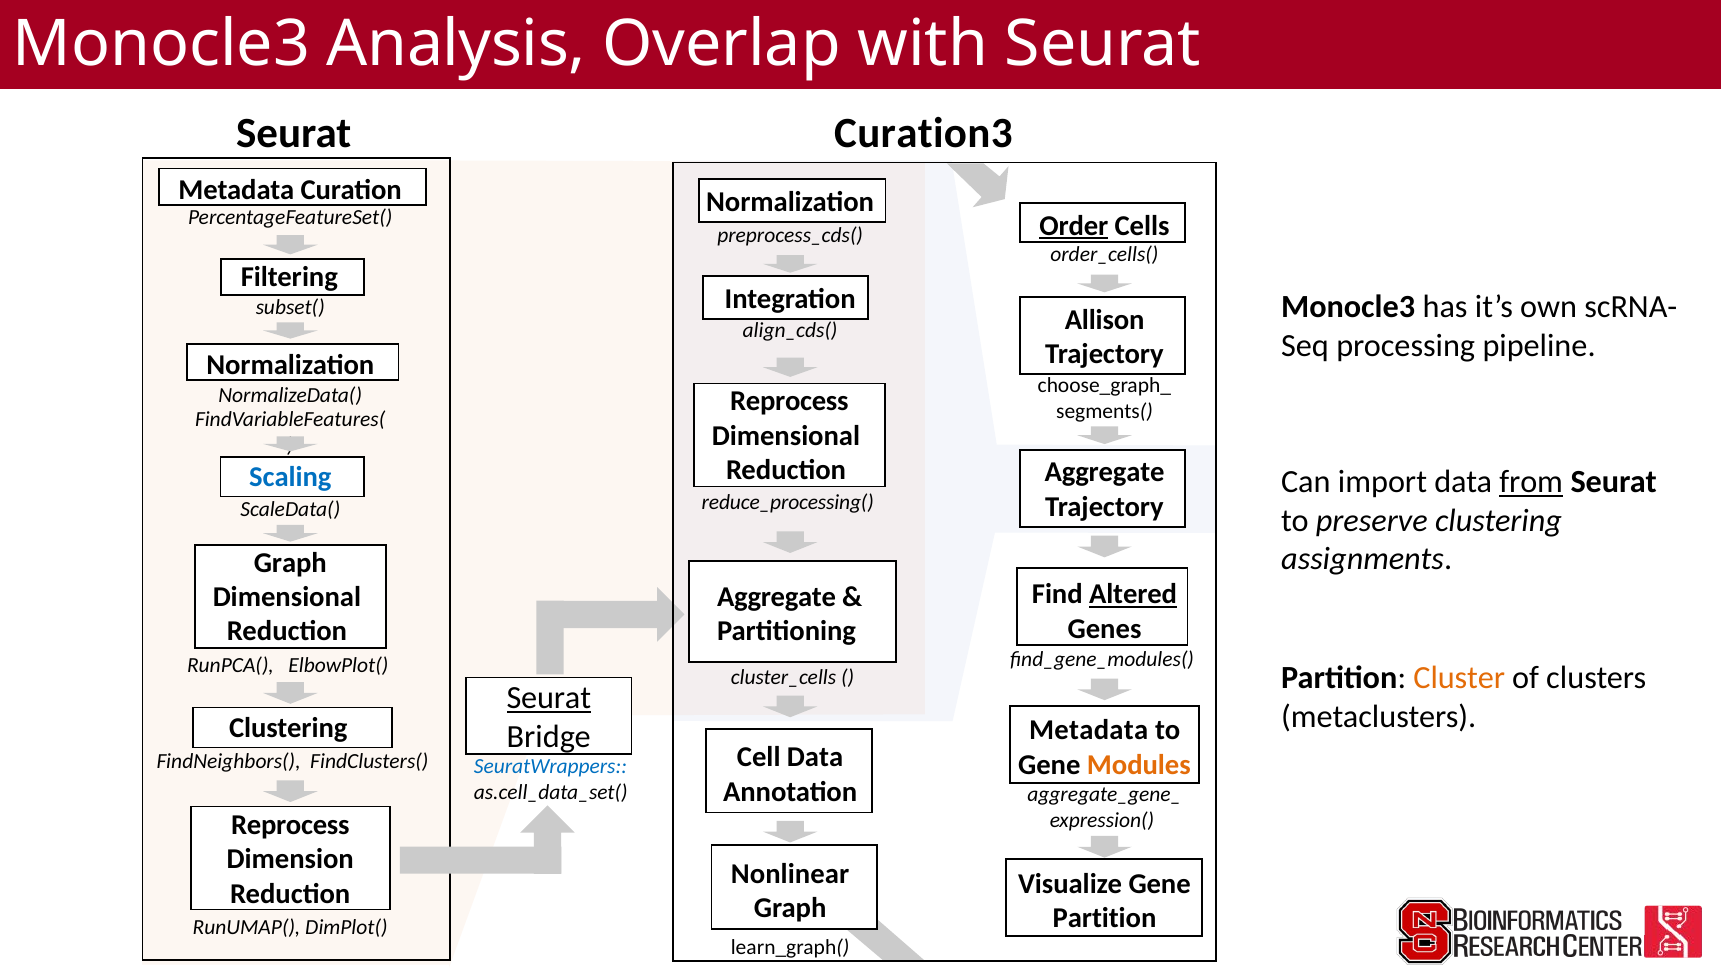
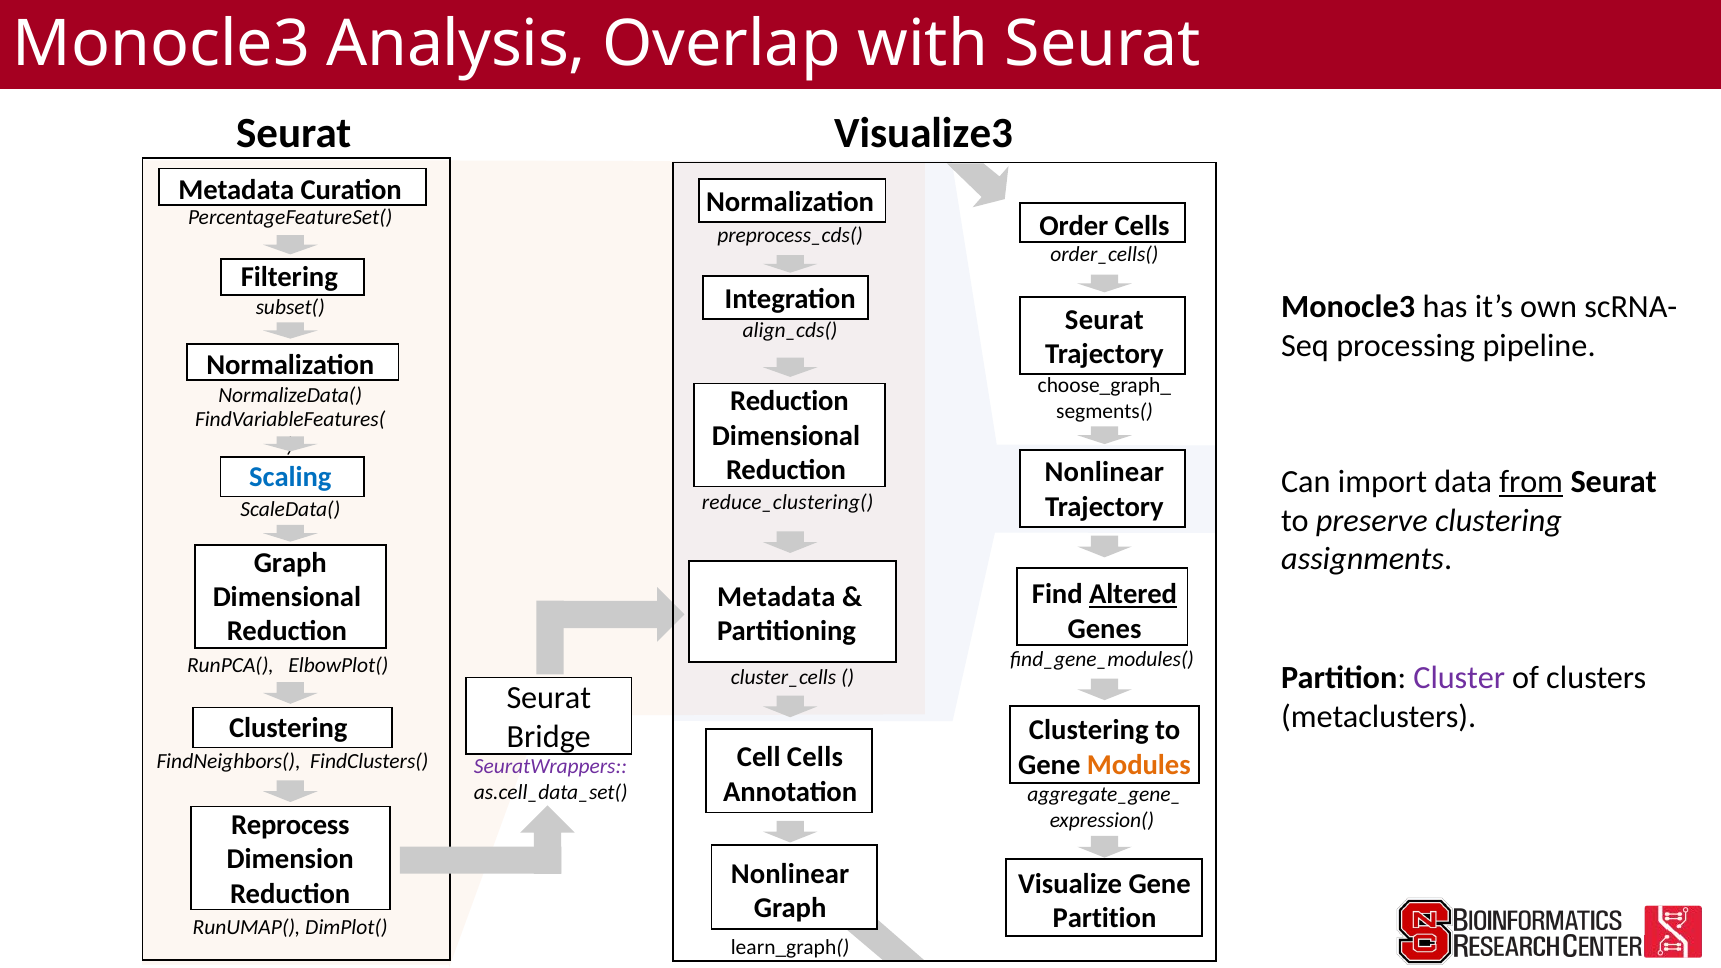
Curation3: Curation3 -> Visualize3
Order underline: present -> none
Allison at (1105, 320): Allison -> Seurat
Reprocess at (789, 401): Reprocess -> Reduction
Aggregate at (1105, 472): Aggregate -> Nonlinear
reduce_processing(: reduce_processing( -> reduce_clustering(
Aggregate at (777, 597): Aggregate -> Metadata
Cluster colour: orange -> purple
Seurat at (549, 698) underline: present -> none
Metadata at (1089, 730): Metadata -> Clustering
Cell Data: Data -> Cells
SeuratWrappers colour: blue -> purple
